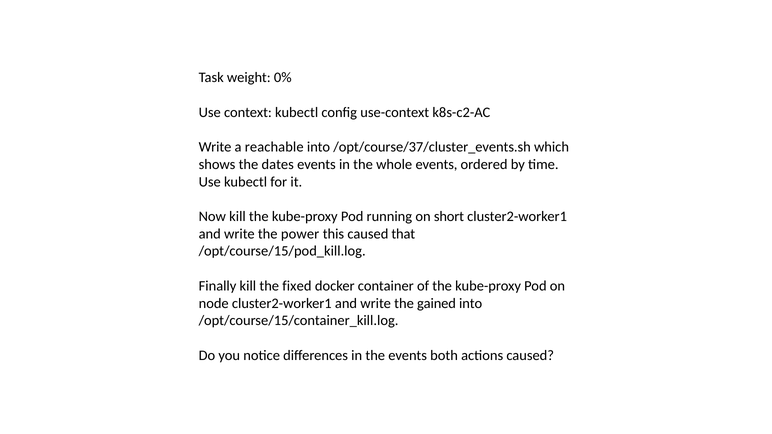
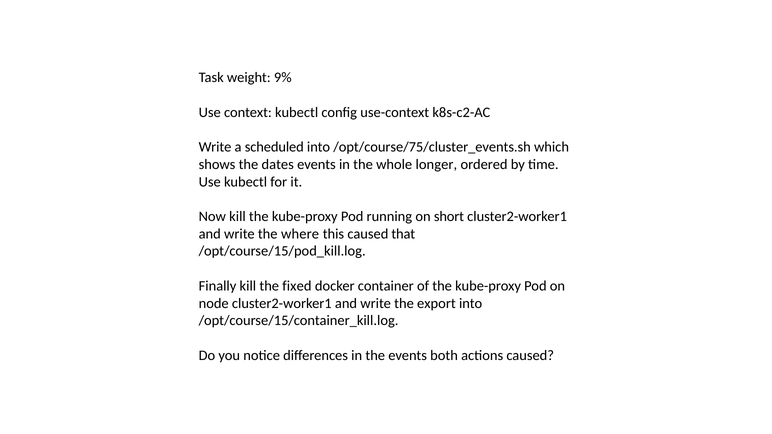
0%: 0% -> 9%
reachable: reachable -> scheduled
/opt/course/37/cluster_events.sh: /opt/course/37/cluster_events.sh -> /opt/course/75/cluster_events.sh
whole events: events -> longer
power: power -> where
gained: gained -> export
